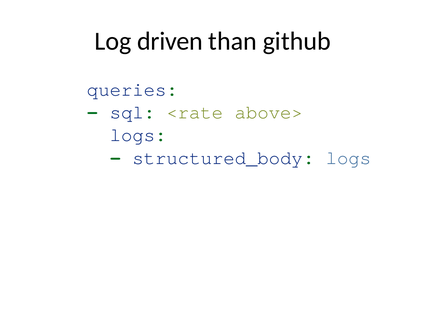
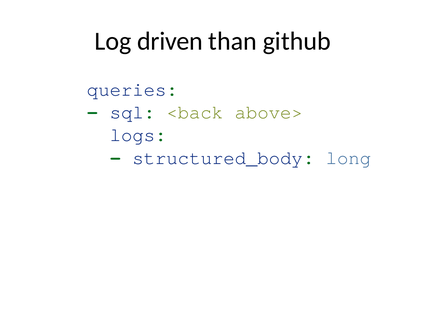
<rate: <rate -> <back
structured_body logs: logs -> long
